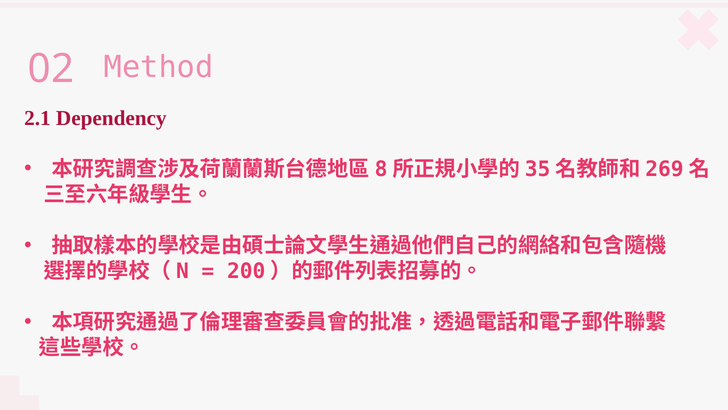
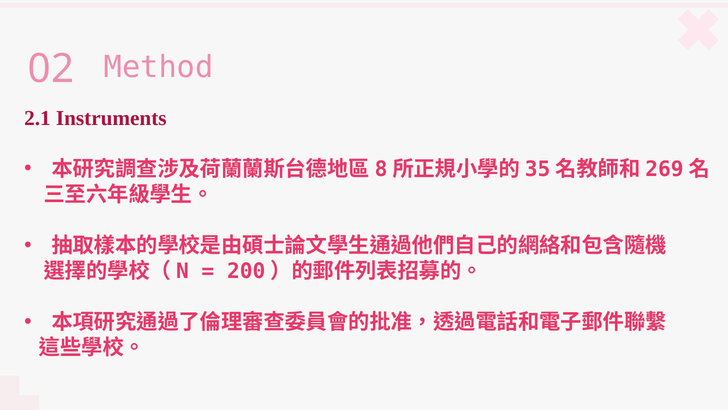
Dependency: Dependency -> Instruments
